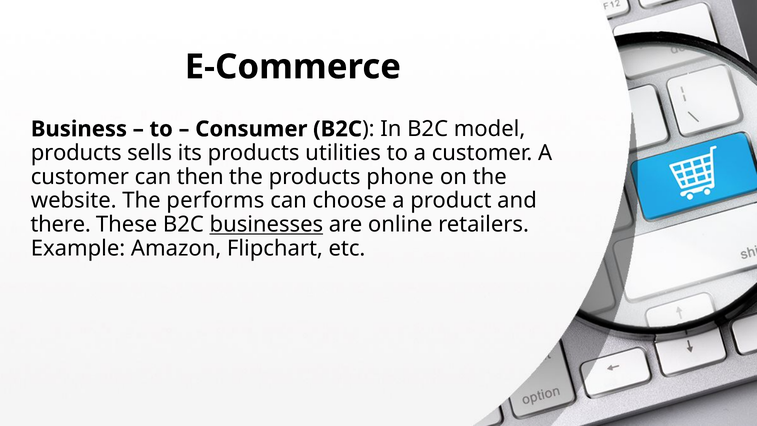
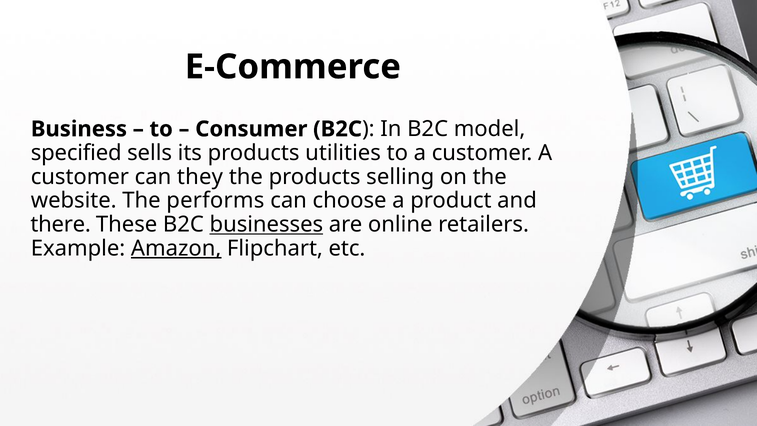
products at (76, 153): products -> specified
then: then -> they
phone: phone -> selling
Amazon underline: none -> present
